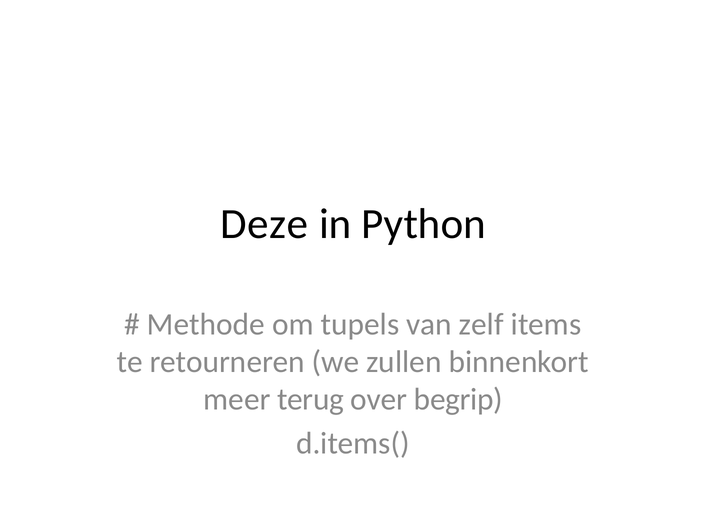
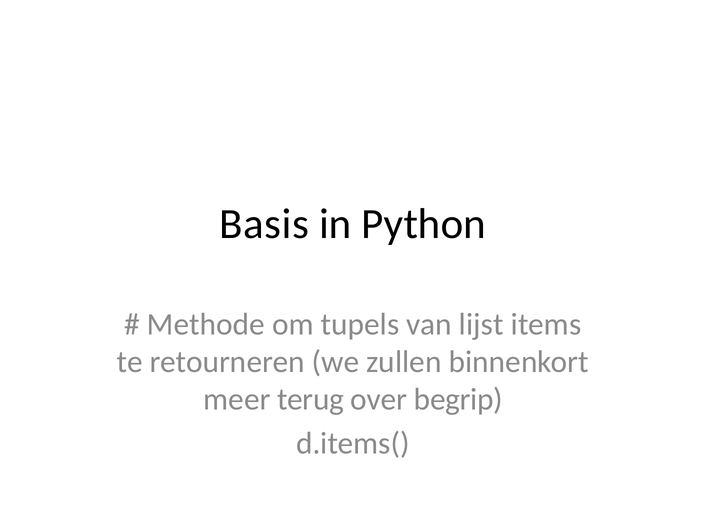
Deze: Deze -> Basis
zelf: zelf -> lijst
